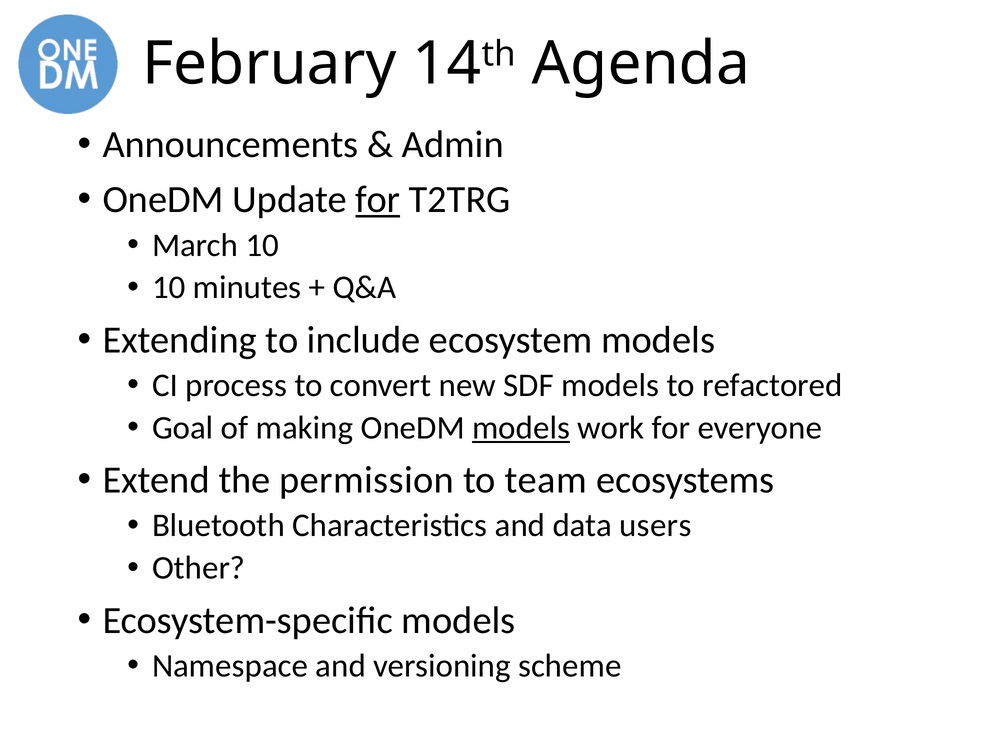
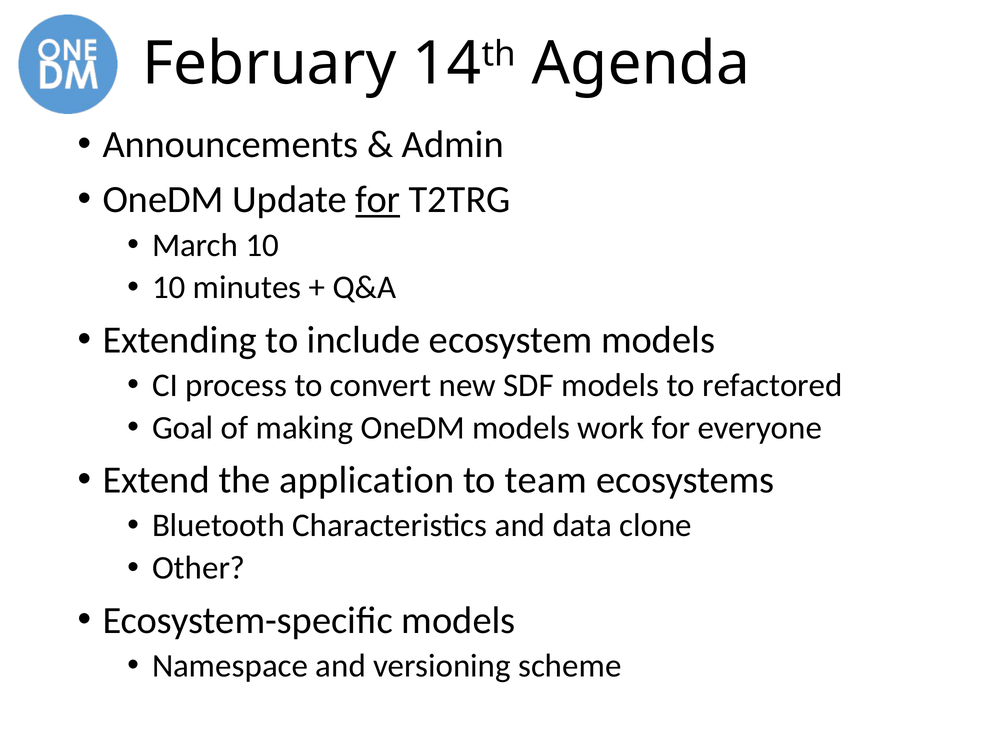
models at (521, 428) underline: present -> none
permission: permission -> application
users: users -> clone
